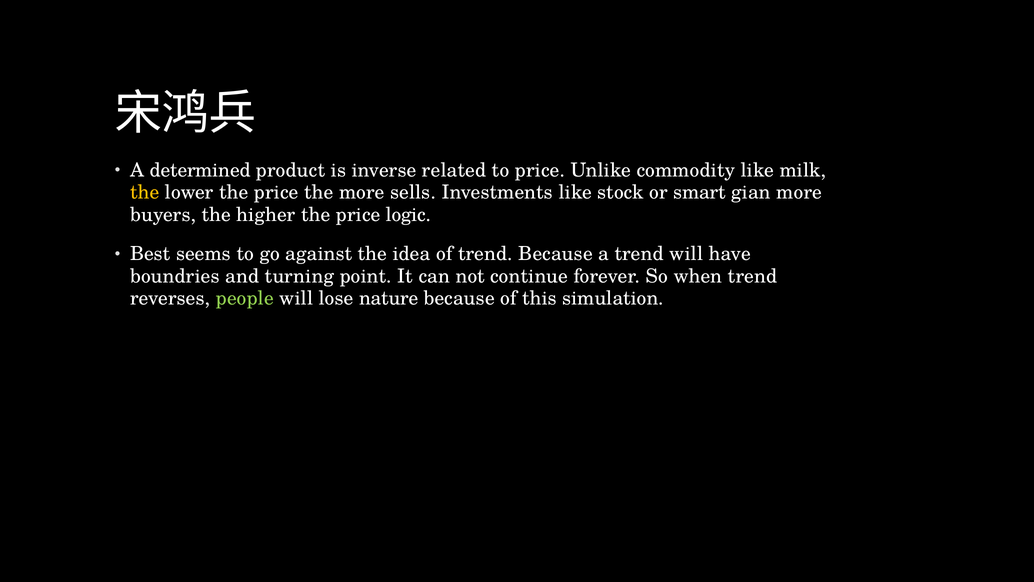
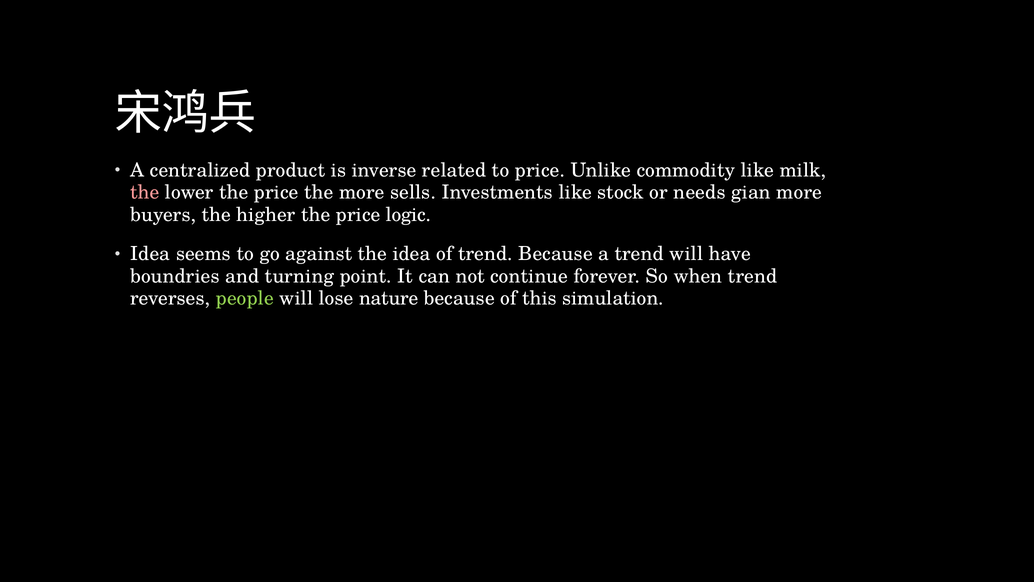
determined: determined -> centralized
the at (145, 192) colour: yellow -> pink
smart: smart -> needs
Best at (150, 254): Best -> Idea
